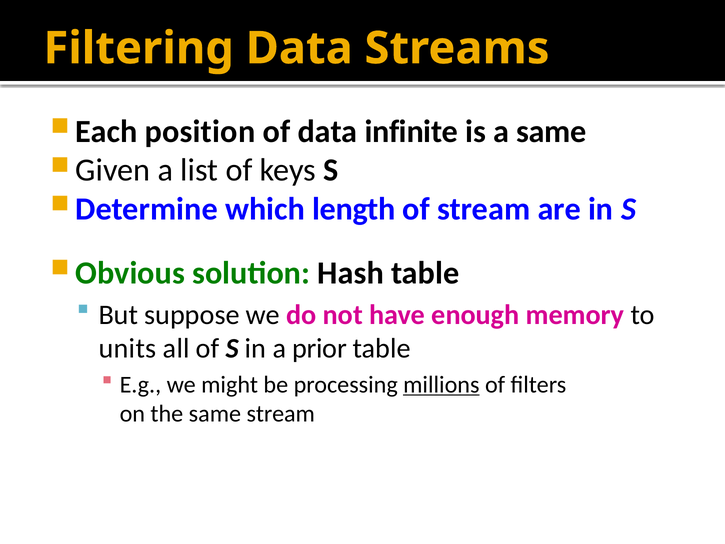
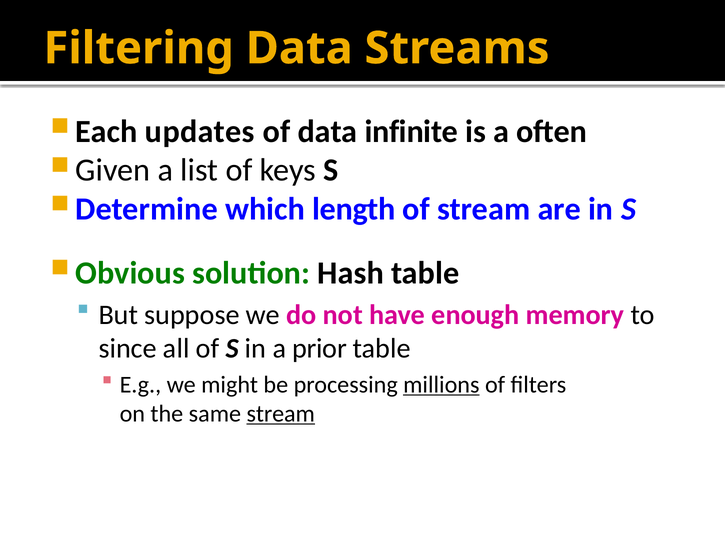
position: position -> updates
a same: same -> often
units: units -> since
stream at (281, 413) underline: none -> present
